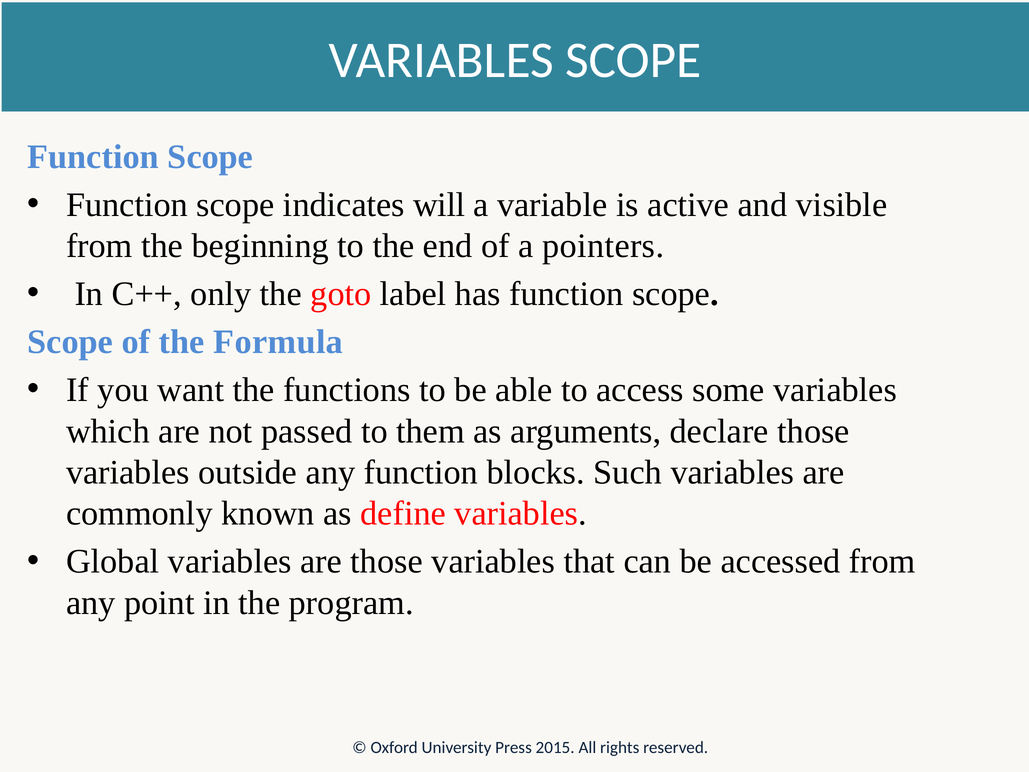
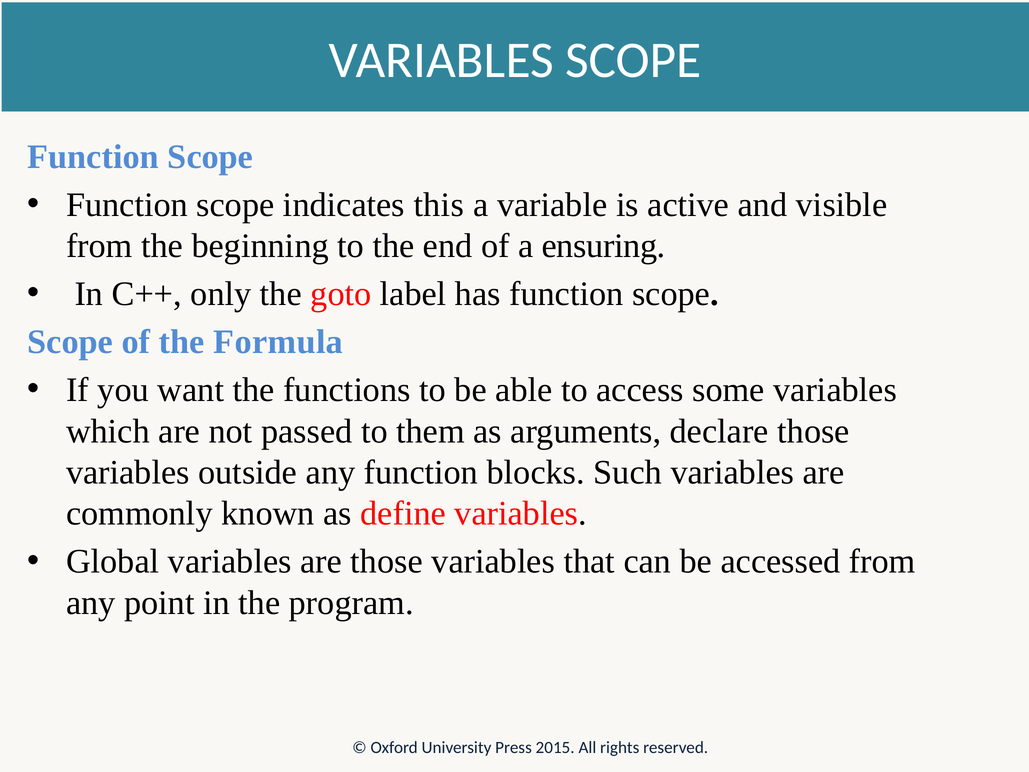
will: will -> this
pointers: pointers -> ensuring
